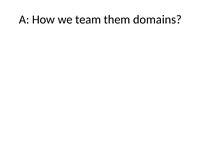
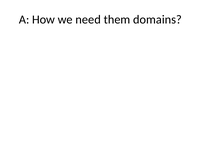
team: team -> need
